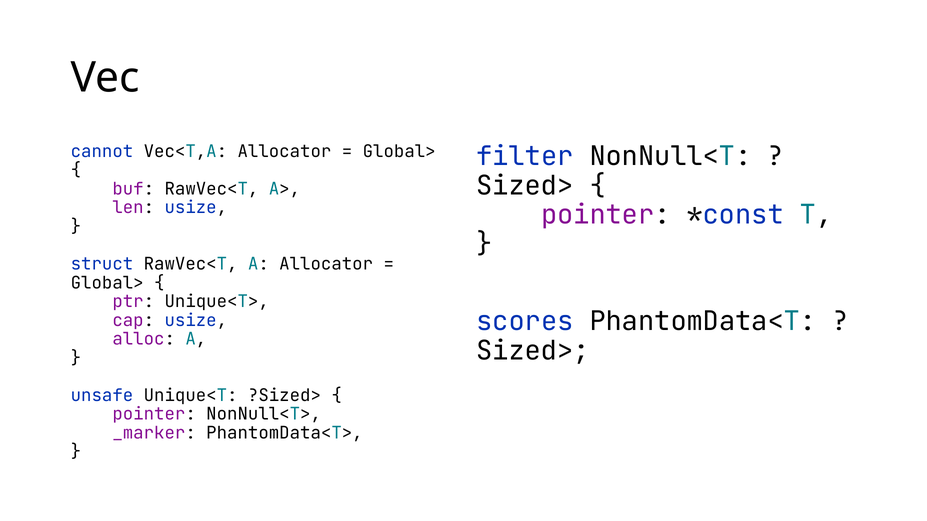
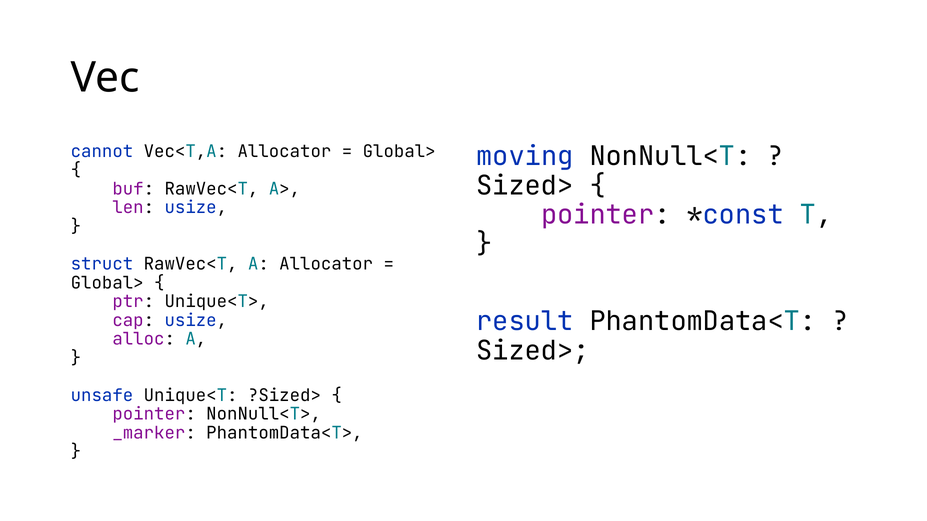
filter: filter -> moving
scores: scores -> result
